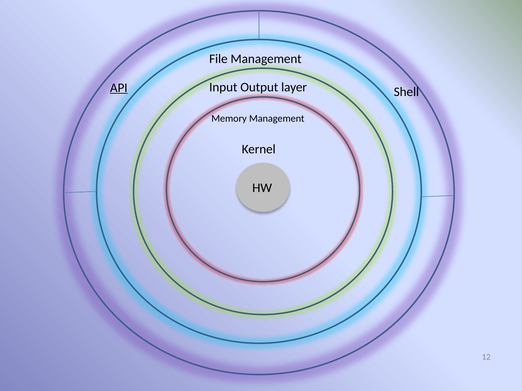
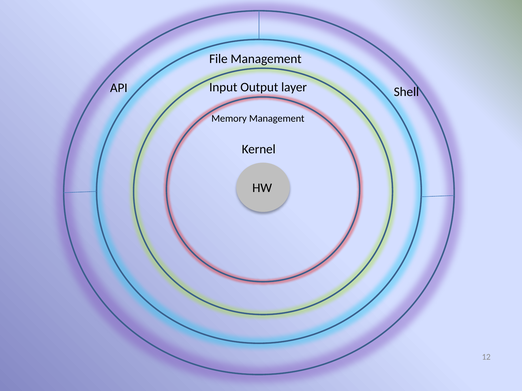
API underline: present -> none
